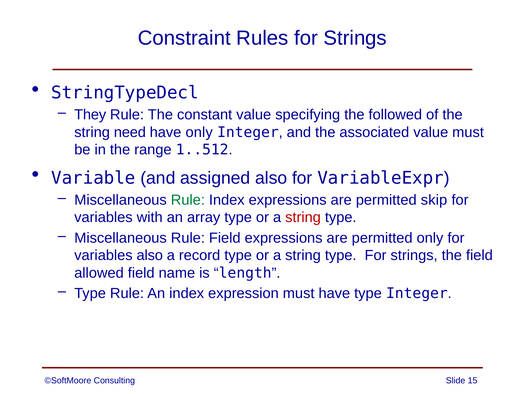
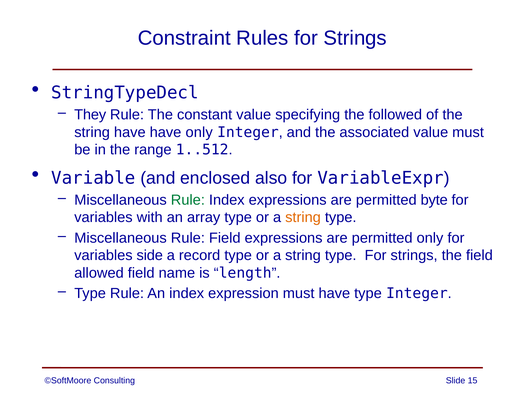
string need: need -> have
assigned: assigned -> enclosed
skip: skip -> byte
string at (303, 217) colour: red -> orange
variables also: also -> side
